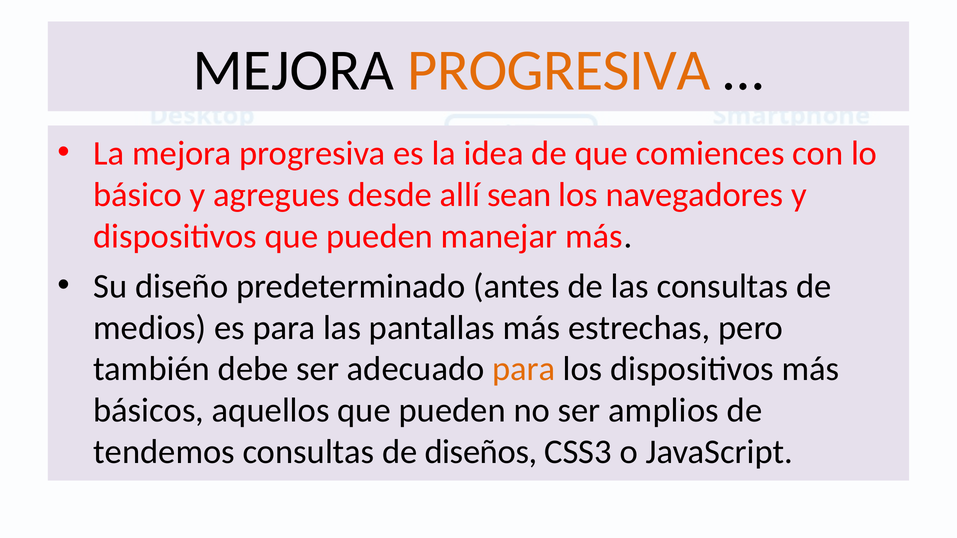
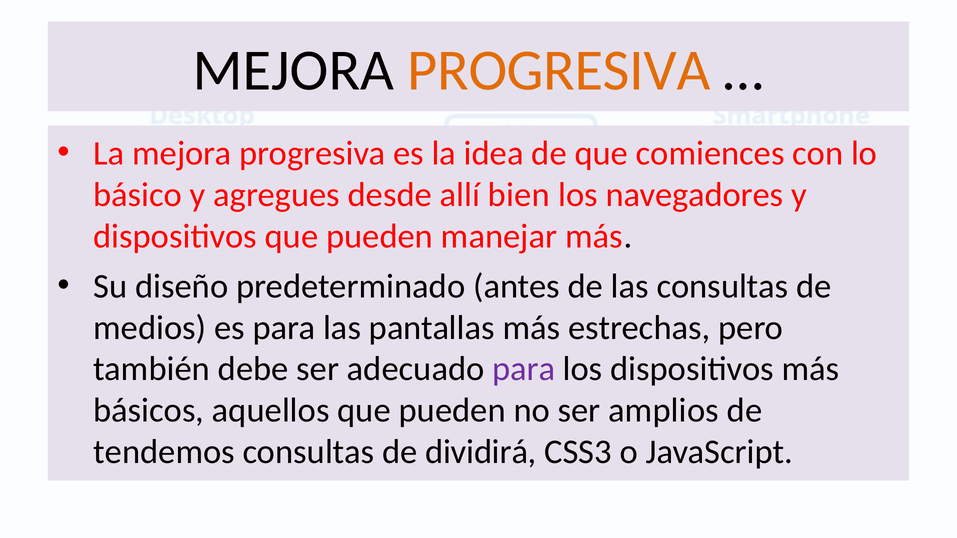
sean: sean -> bien
para at (524, 369) colour: orange -> purple
diseños: diseños -> dividirá
